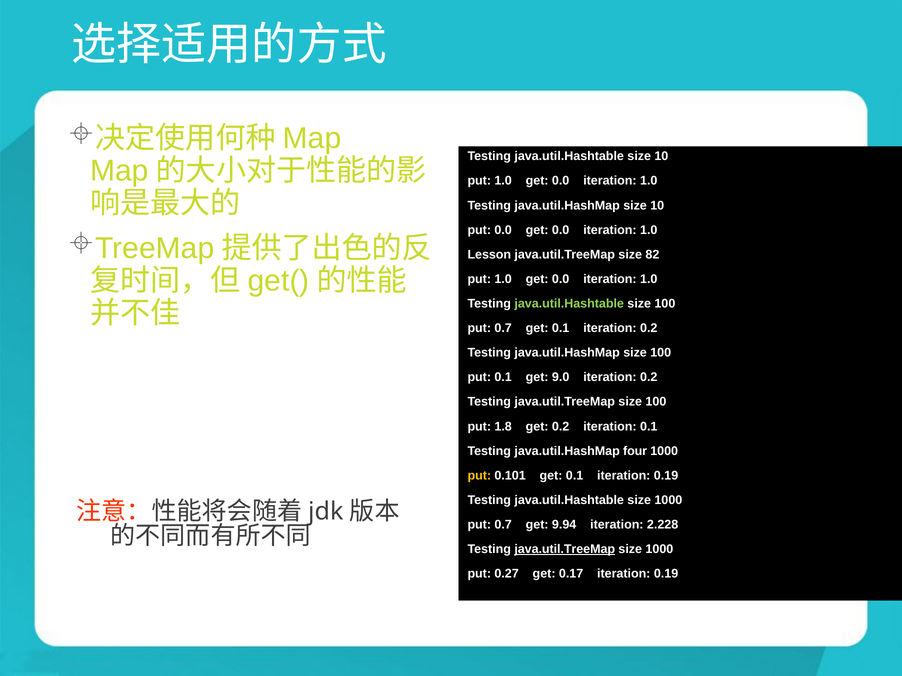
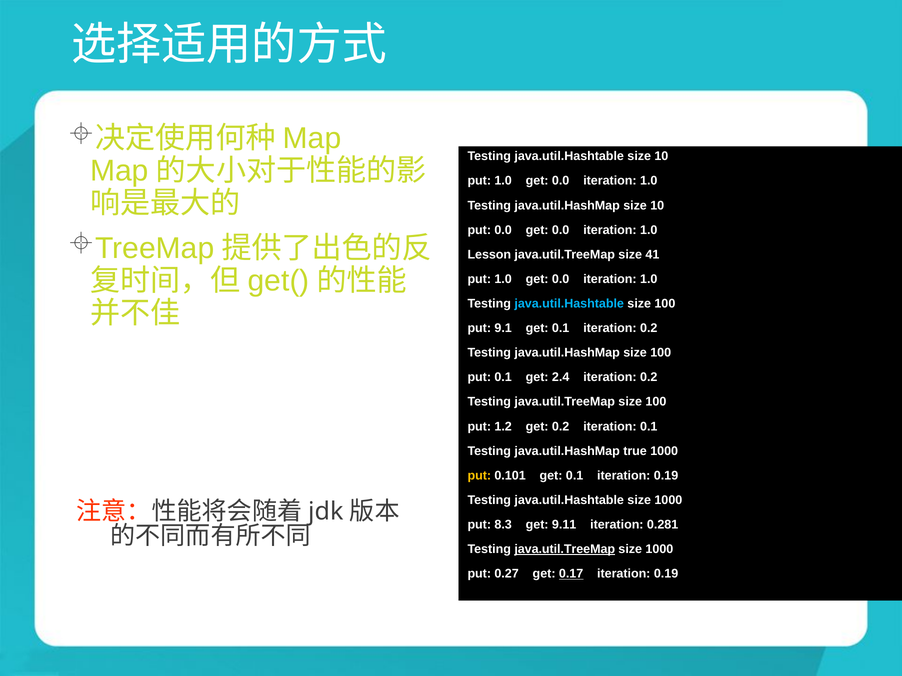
82: 82 -> 41
java.util.Hashtable at (569, 304) colour: light green -> light blue
0.7 at (503, 328): 0.7 -> 9.1
9.0: 9.0 -> 2.4
1.8: 1.8 -> 1.2
four: four -> true
0.7 at (503, 525): 0.7 -> 8.3
9.94: 9.94 -> 9.11
2.228: 2.228 -> 0.281
0.17 underline: none -> present
